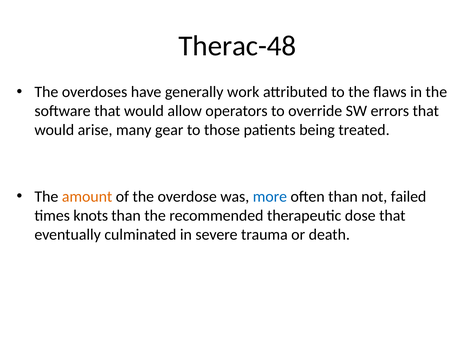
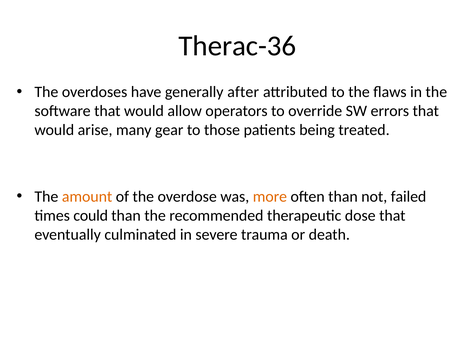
Therac-48: Therac-48 -> Therac-36
work: work -> after
more colour: blue -> orange
knots: knots -> could
